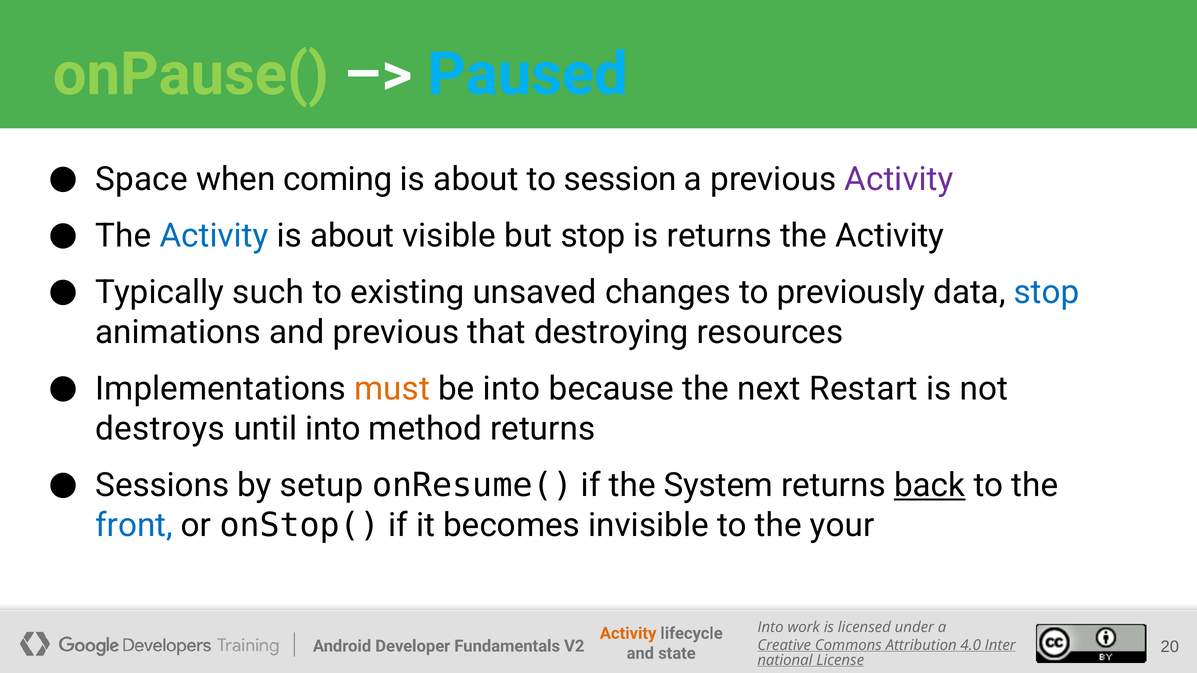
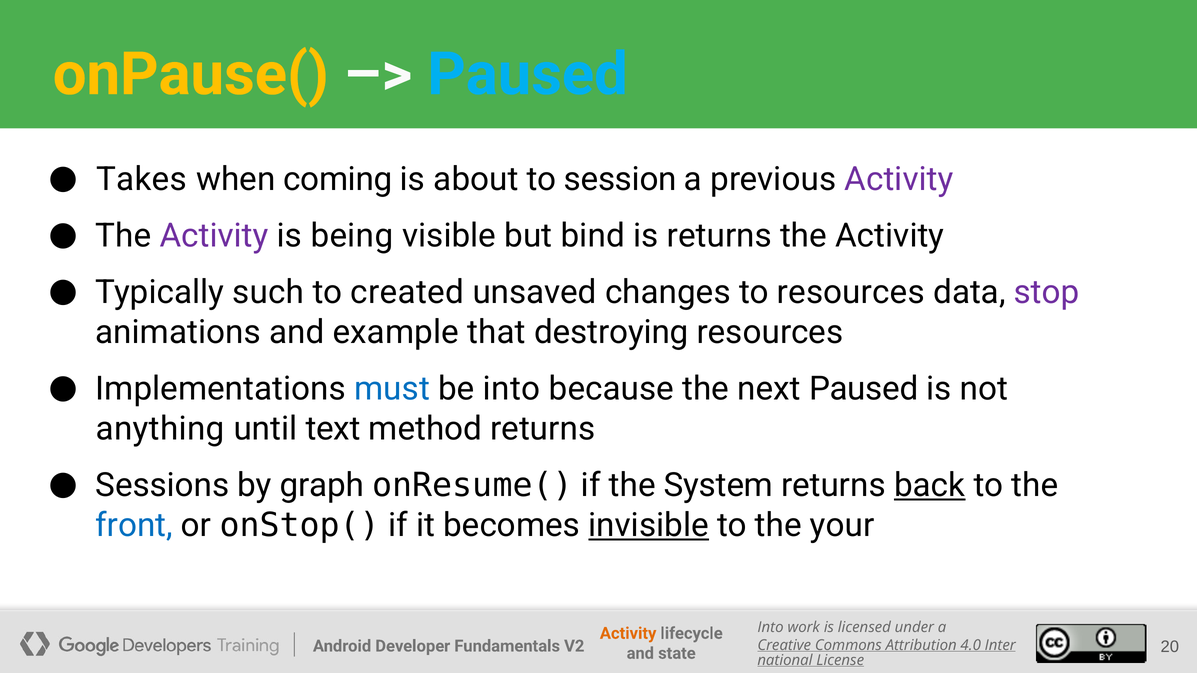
onPause( colour: light green -> yellow
Space: Space -> Takes
Activity at (214, 236) colour: blue -> purple
about at (352, 236): about -> being
but stop: stop -> bind
existing: existing -> created
to previously: previously -> resources
stop at (1047, 293) colour: blue -> purple
and previous: previous -> example
must colour: orange -> blue
next Restart: Restart -> Paused
destroys: destroys -> anything
until into: into -> text
setup: setup -> graph
invisible underline: none -> present
